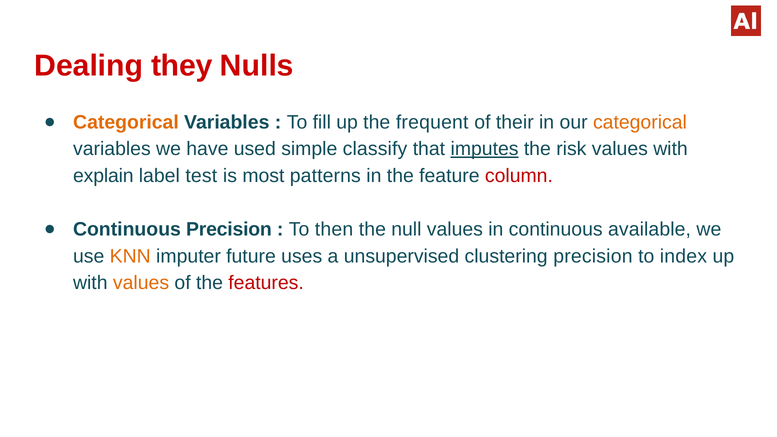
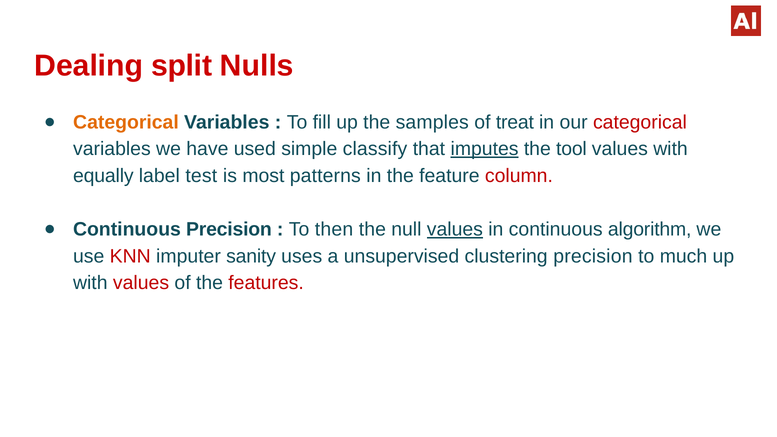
they: they -> split
frequent: frequent -> samples
their: their -> treat
categorical at (640, 122) colour: orange -> red
risk: risk -> tool
explain: explain -> equally
values at (455, 229) underline: none -> present
available: available -> algorithm
KNN colour: orange -> red
future: future -> sanity
index: index -> much
values at (141, 283) colour: orange -> red
